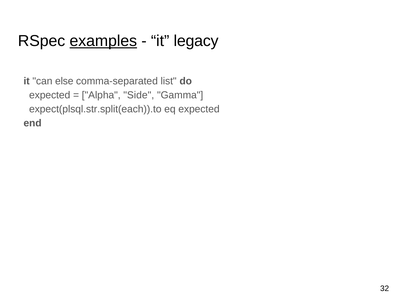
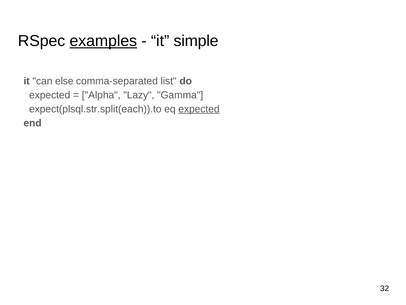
legacy: legacy -> simple
Side: Side -> Lazy
expected at (199, 109) underline: none -> present
